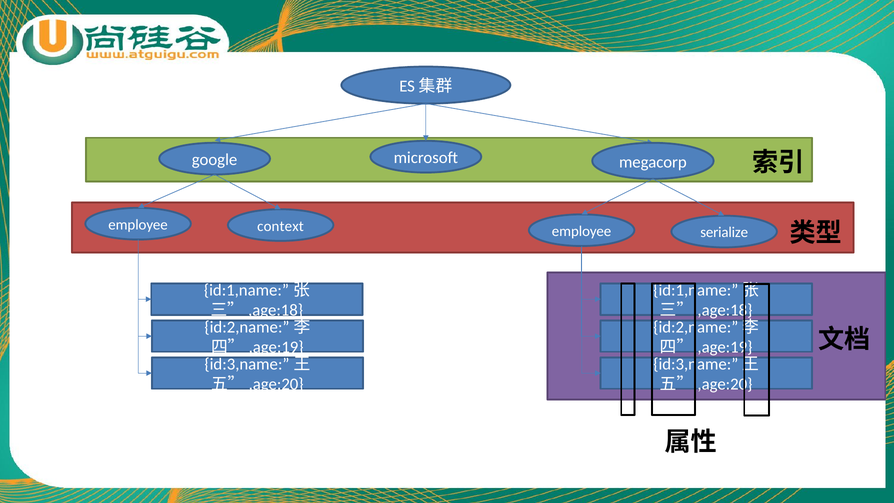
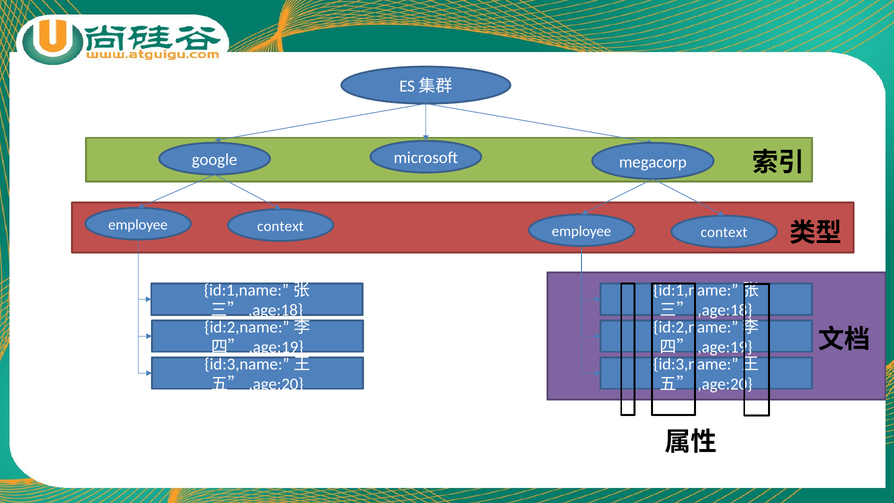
serialize at (724, 233): serialize -> context
